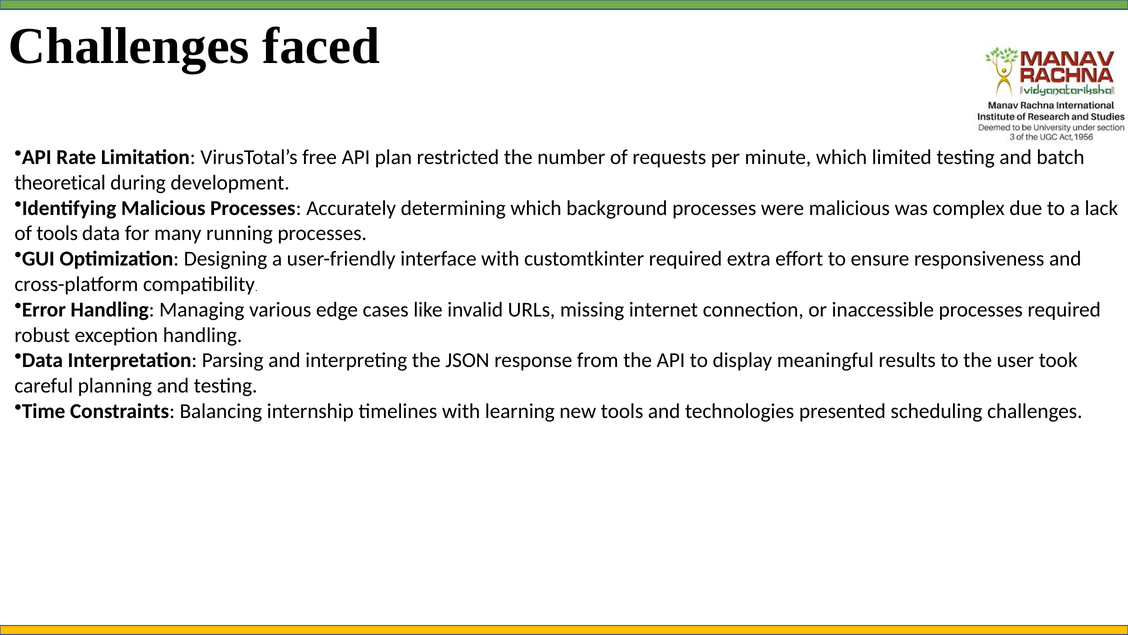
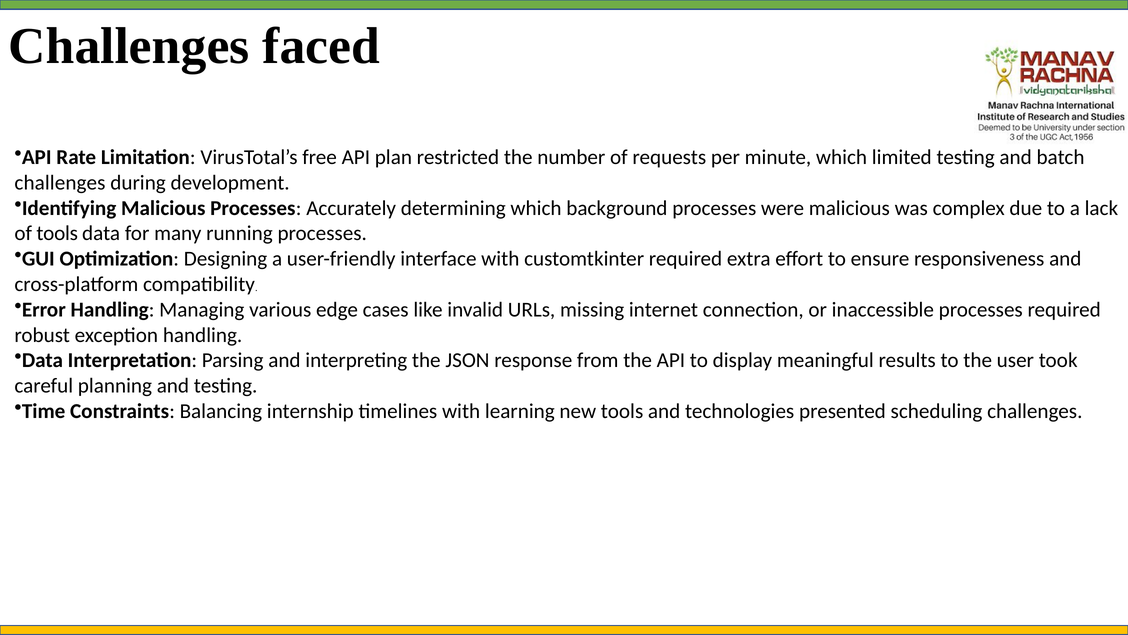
theoretical at (60, 183): theoretical -> challenges
